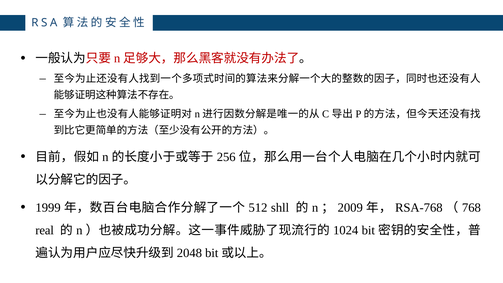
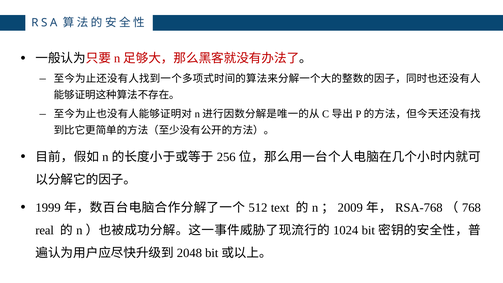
shll: shll -> text
